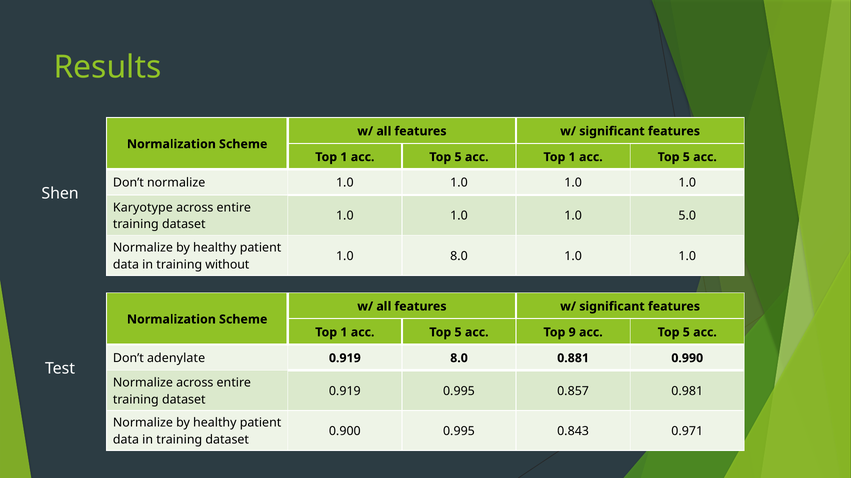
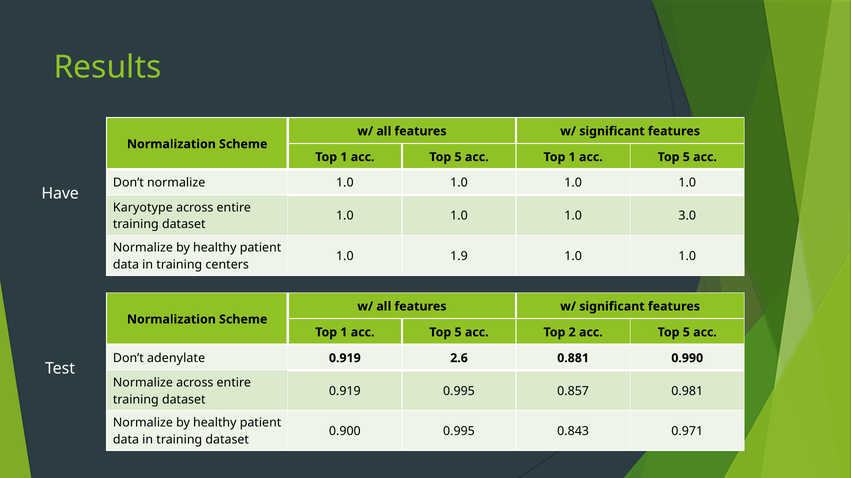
Shen: Shen -> Have
5.0: 5.0 -> 3.0
1.0 8.0: 8.0 -> 1.9
without: without -> centers
9: 9 -> 2
0.919 8.0: 8.0 -> 2.6
